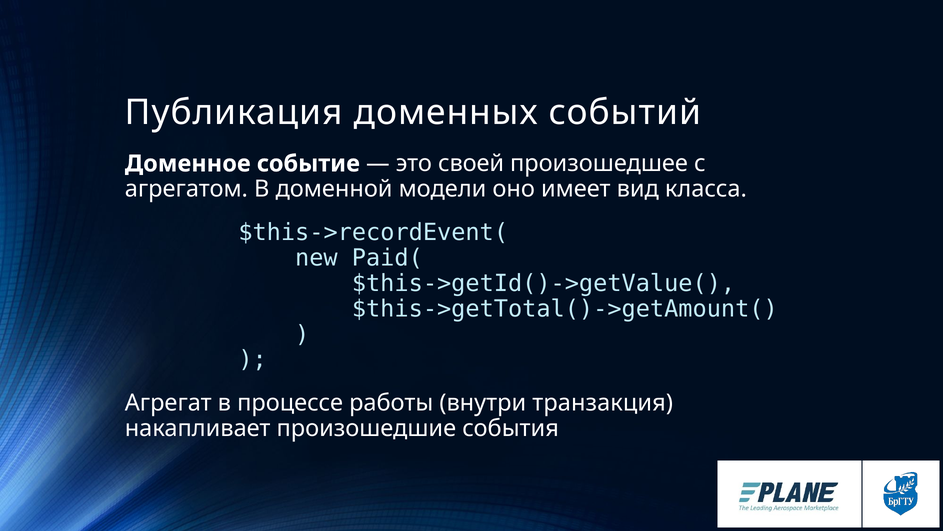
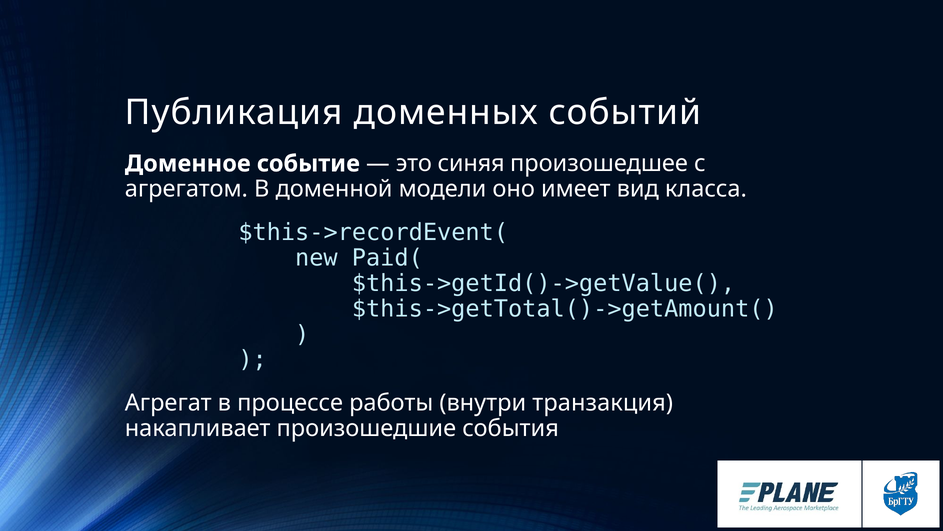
своей: своей -> синяя
